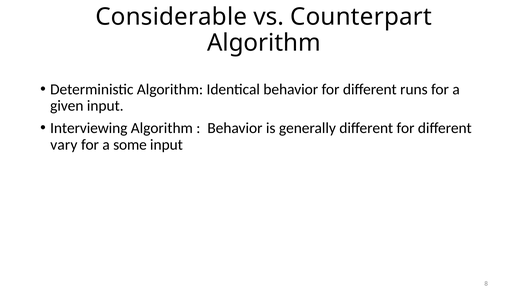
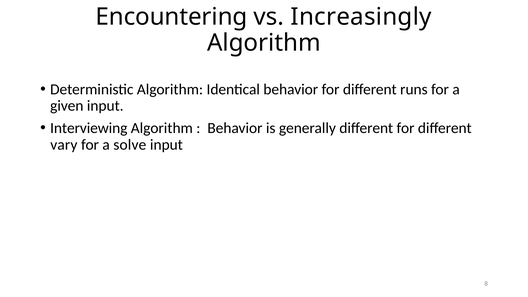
Considerable: Considerable -> Encountering
Counterpart: Counterpart -> Increasingly
some: some -> solve
